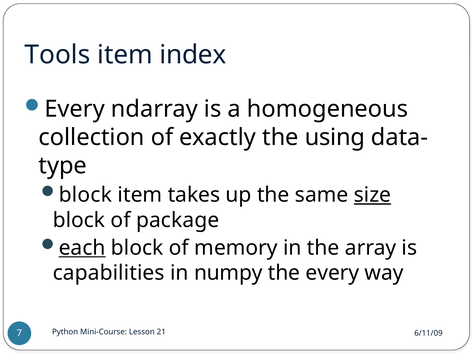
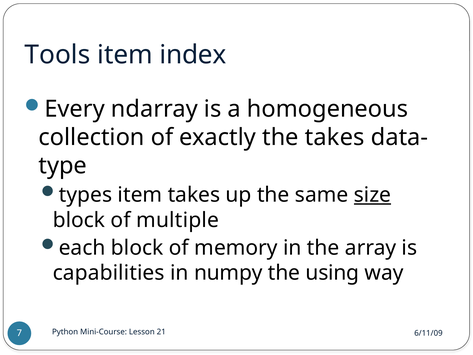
the using: using -> takes
block at (85, 195): block -> types
package: package -> multiple
each underline: present -> none
the every: every -> using
